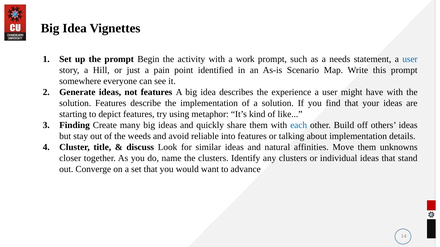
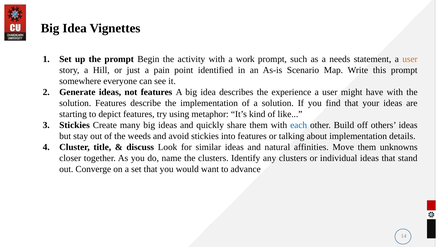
user at (410, 59) colour: blue -> orange
Finding at (75, 125): Finding -> Stickies
avoid reliable: reliable -> stickies
